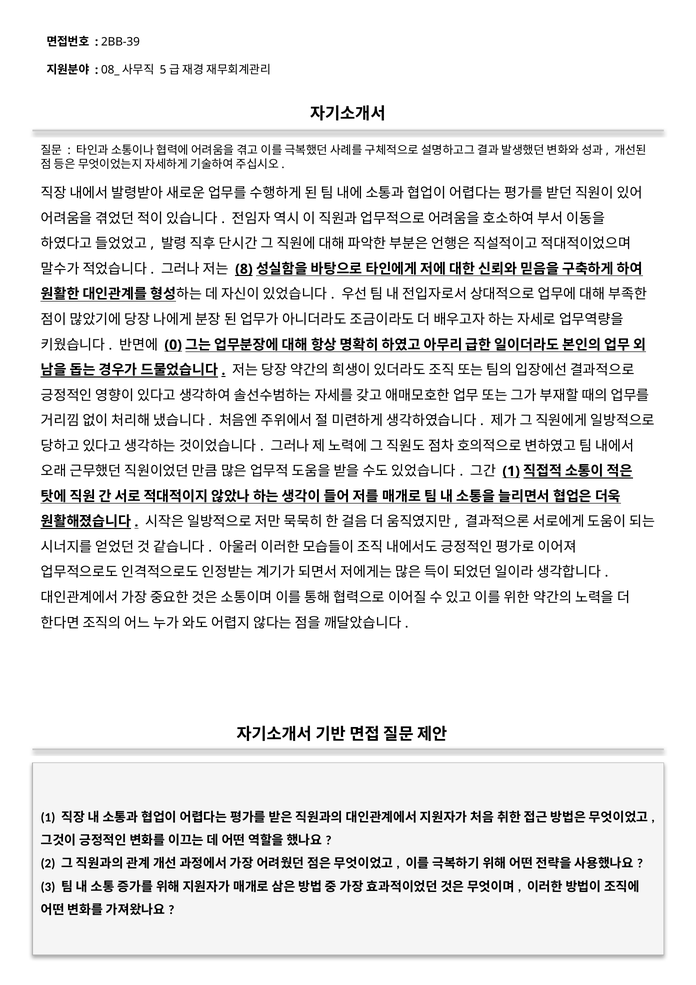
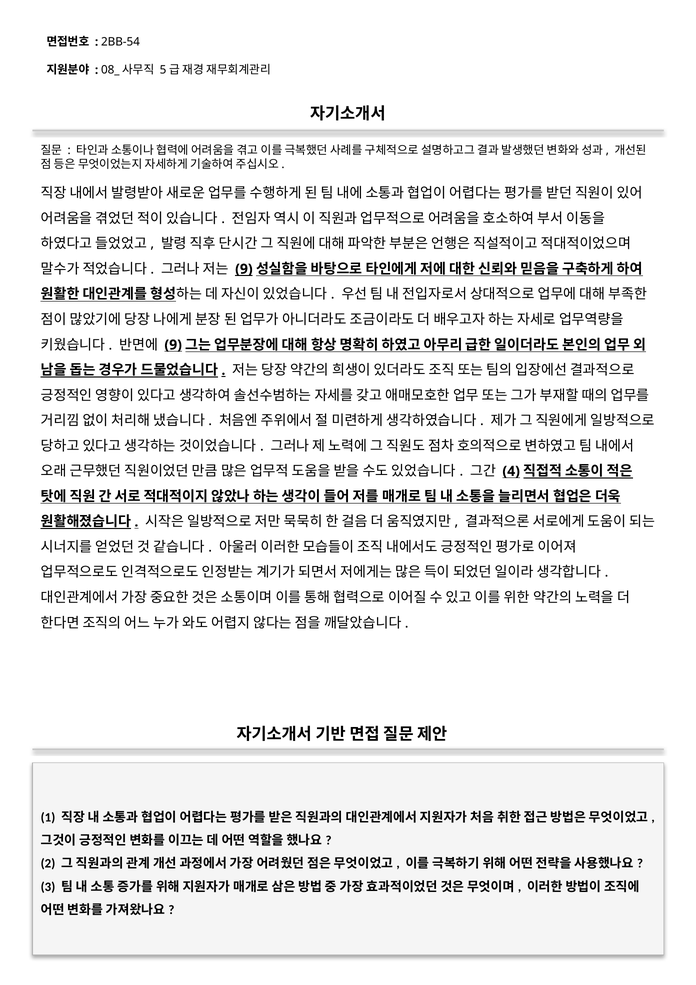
2BB-39: 2BB-39 -> 2BB-54
8 at (244, 269): 8 -> 9
0 at (173, 345): 0 -> 9
1 at (511, 471): 1 -> 4
